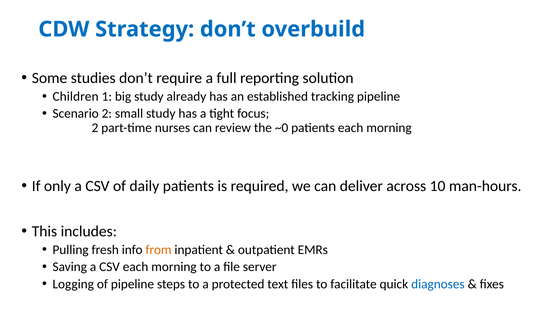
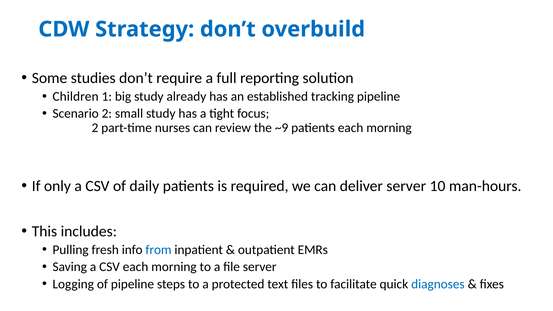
~0: ~0 -> ~9
deliver across: across -> server
from colour: orange -> blue
